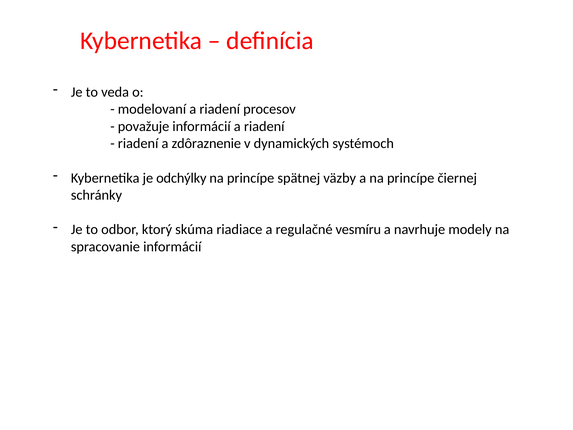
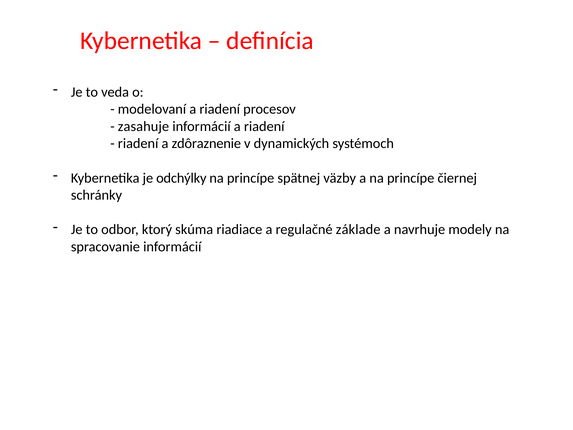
považuje: považuje -> zasahuje
vesmíru: vesmíru -> základe
